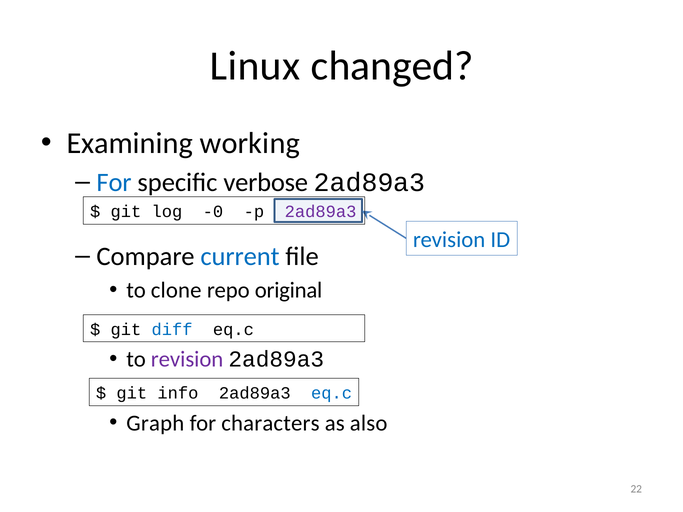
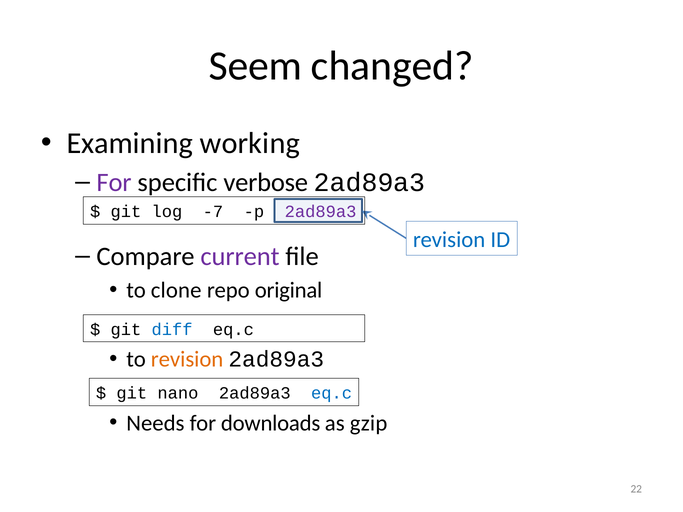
Linux: Linux -> Seem
For at (114, 182) colour: blue -> purple
-0: -0 -> -7
current colour: blue -> purple
revision at (187, 360) colour: purple -> orange
info: info -> nano
Graph: Graph -> Needs
characters: characters -> downloads
also: also -> gzip
